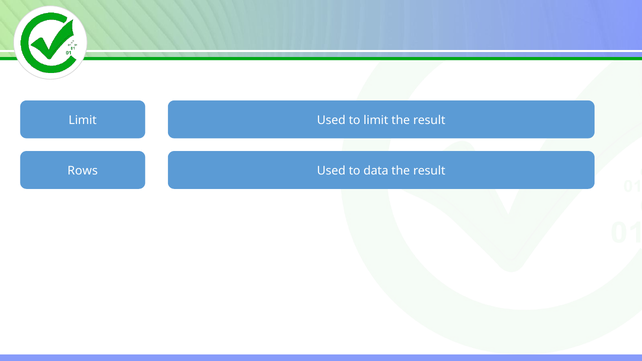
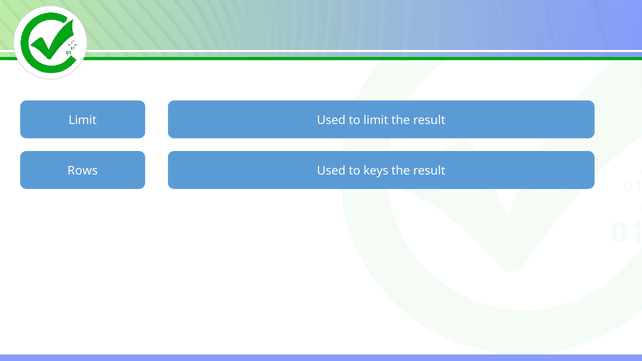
data: data -> keys
